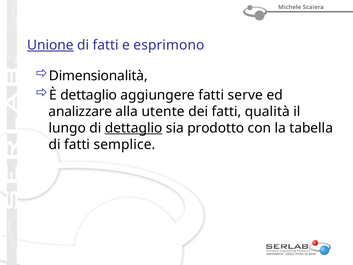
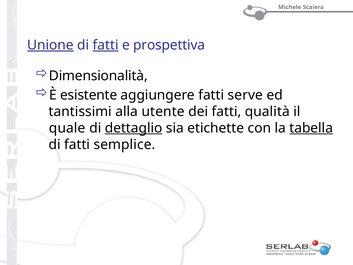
fatti at (106, 45) underline: none -> present
esprimono: esprimono -> prospettiva
È dettaglio: dettaglio -> esistente
analizzare: analizzare -> tantissimi
lungo: lungo -> quale
prodotto: prodotto -> etichette
tabella underline: none -> present
